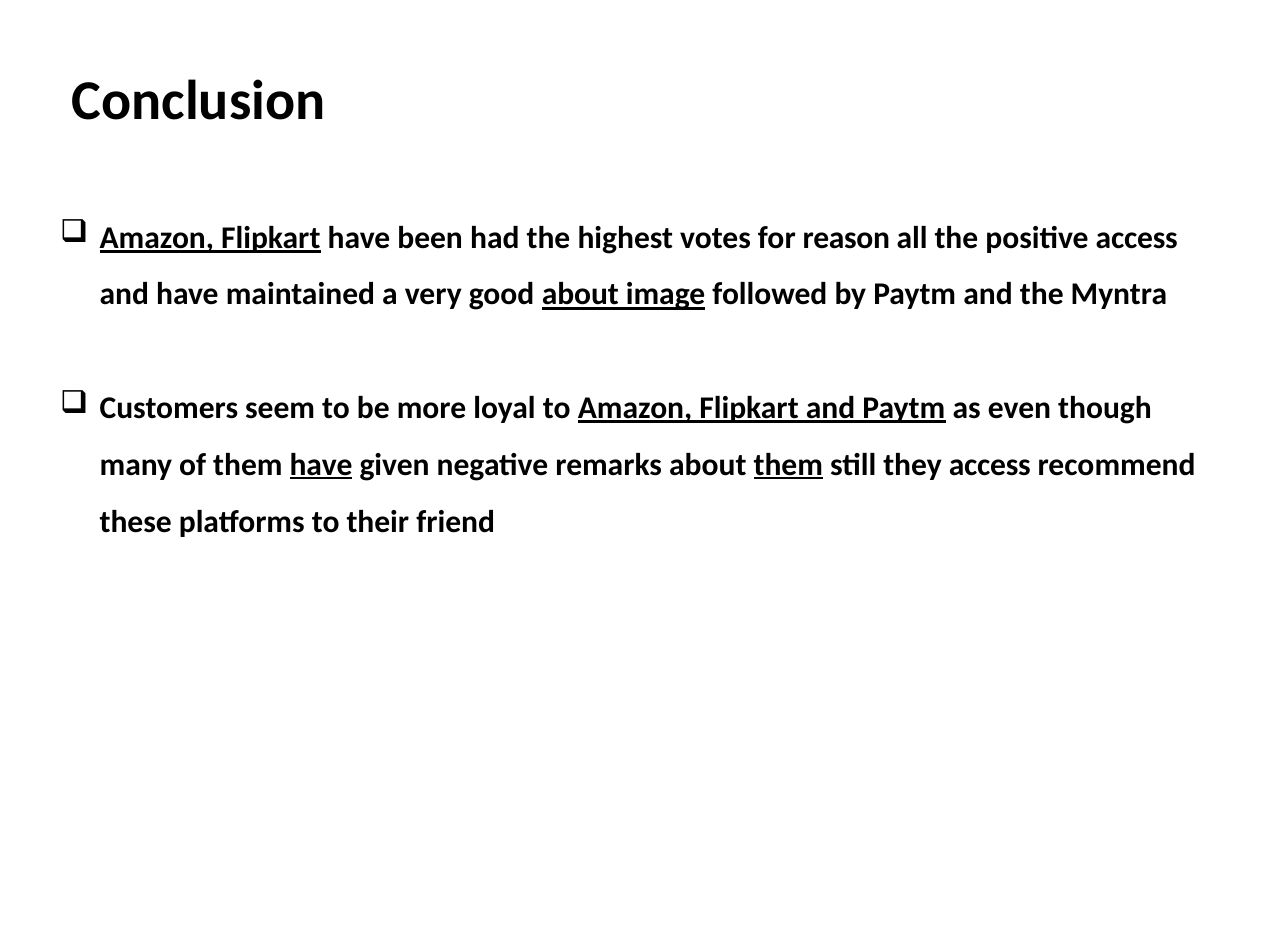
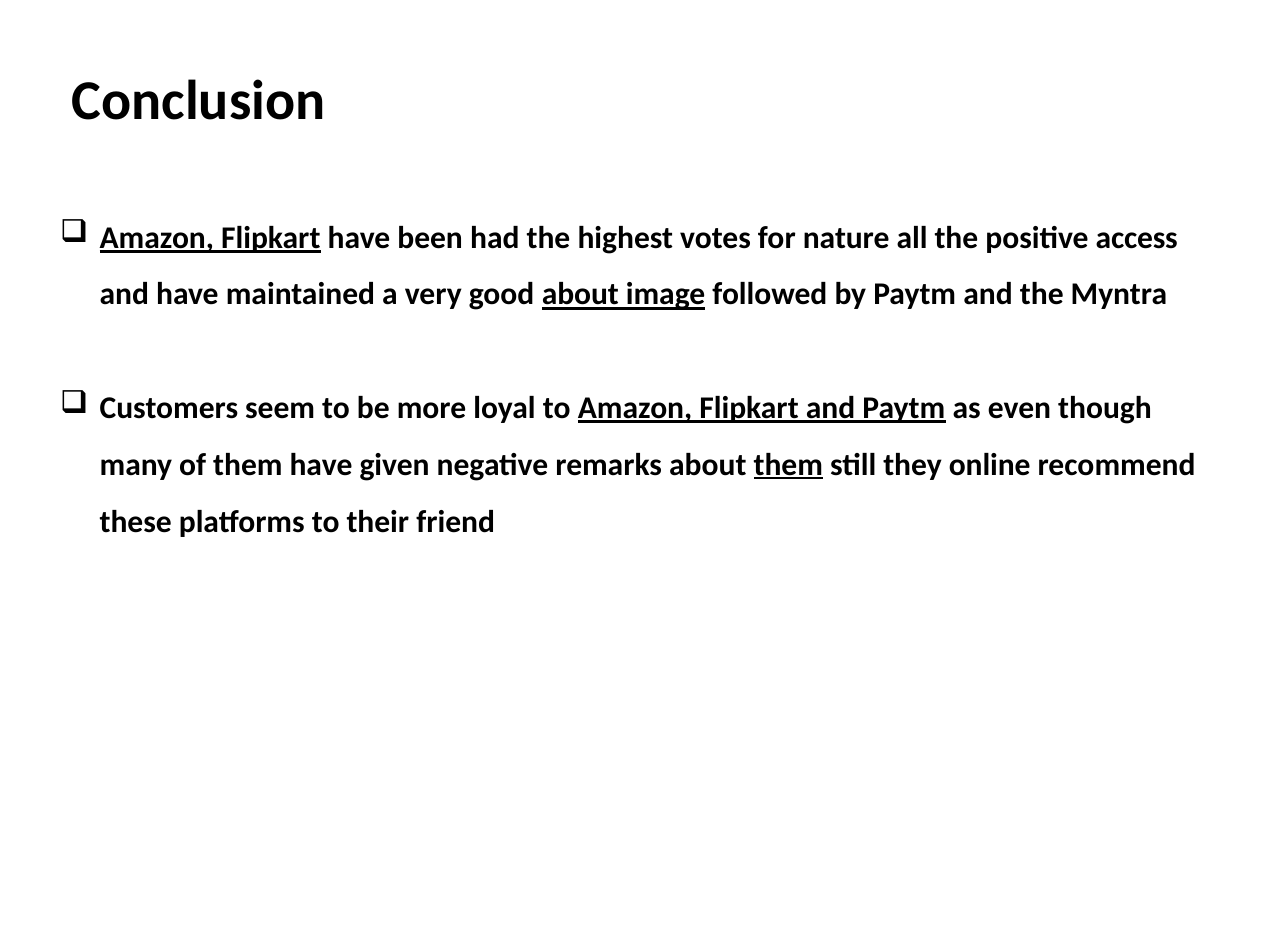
reason: reason -> nature
have at (321, 465) underline: present -> none
they access: access -> online
